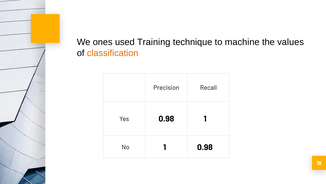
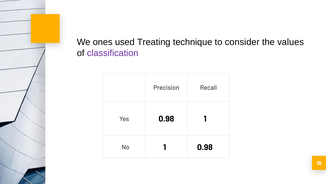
Training: Training -> Treating
machine: machine -> consider
classification colour: orange -> purple
